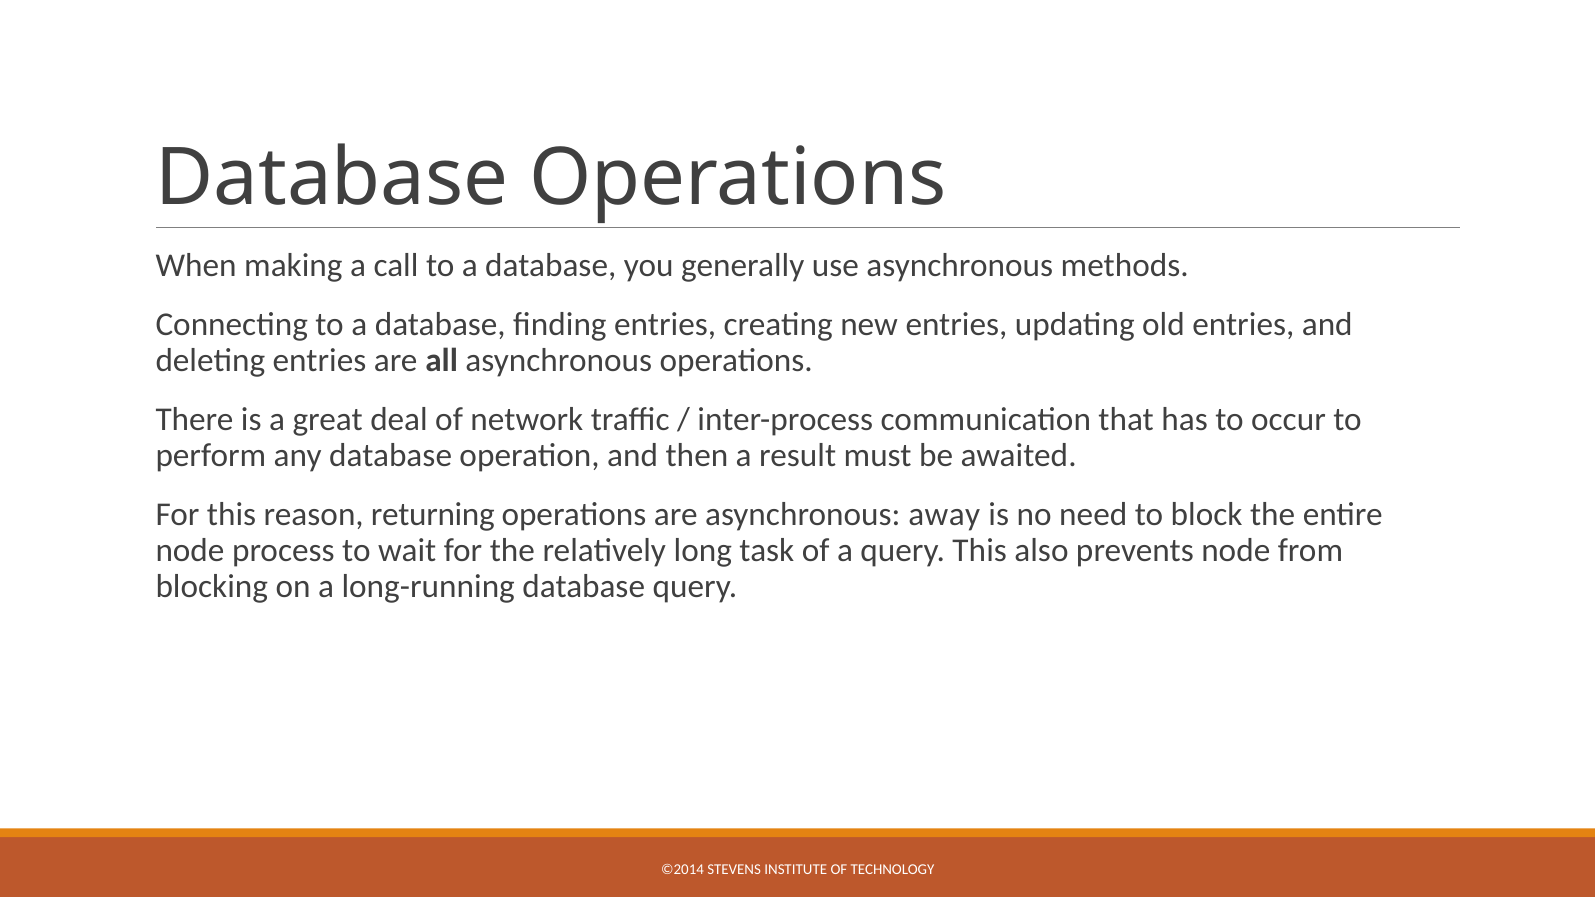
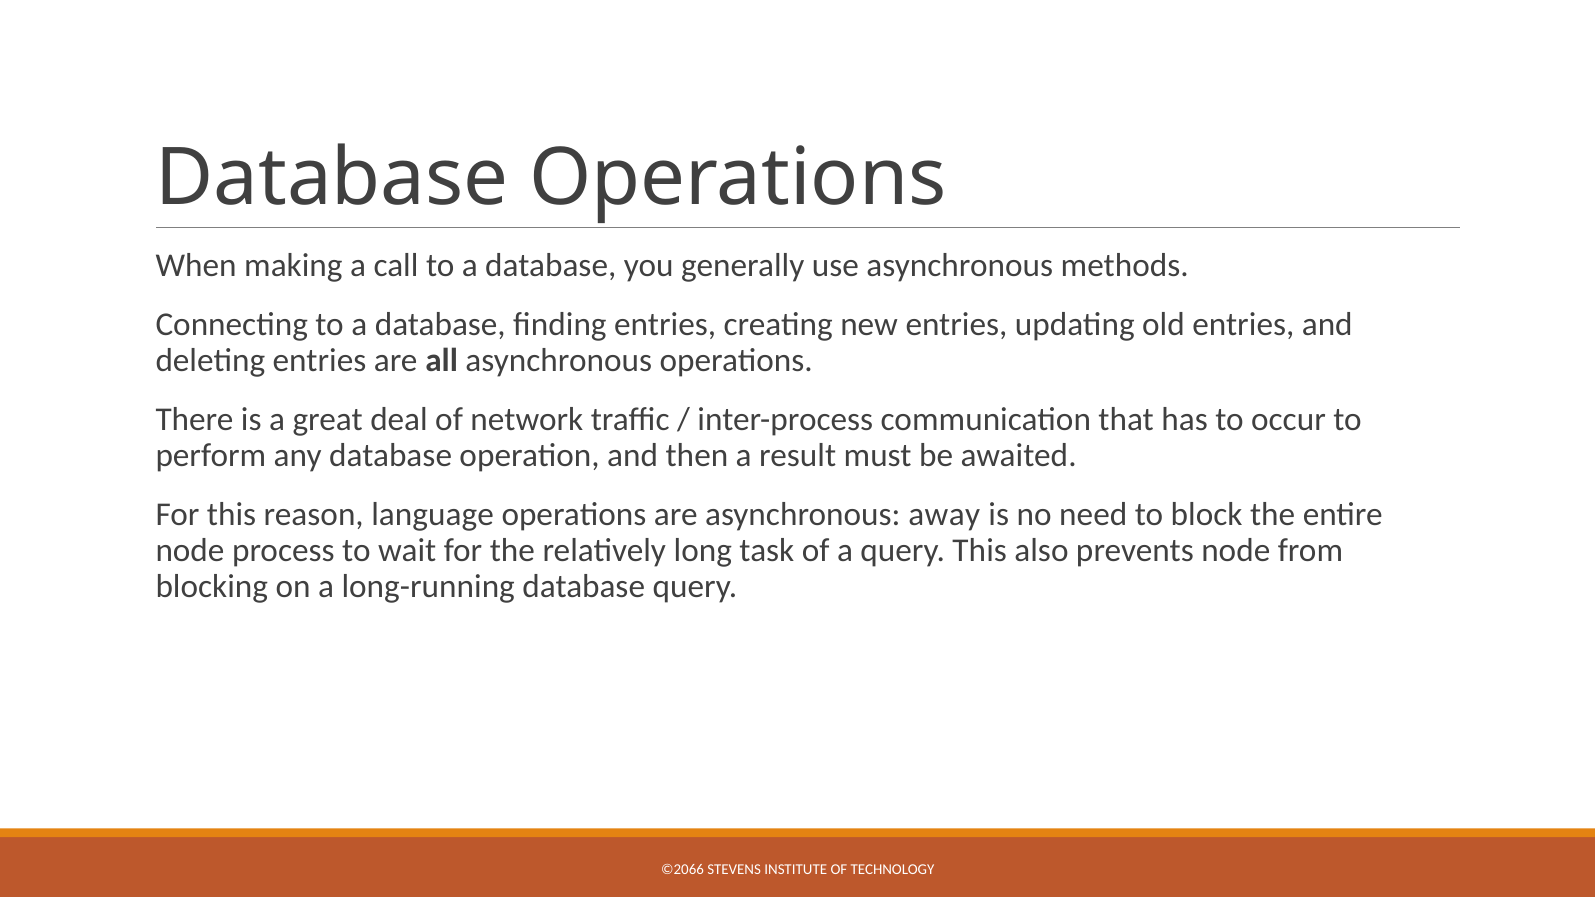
returning: returning -> language
©2014: ©2014 -> ©2066
